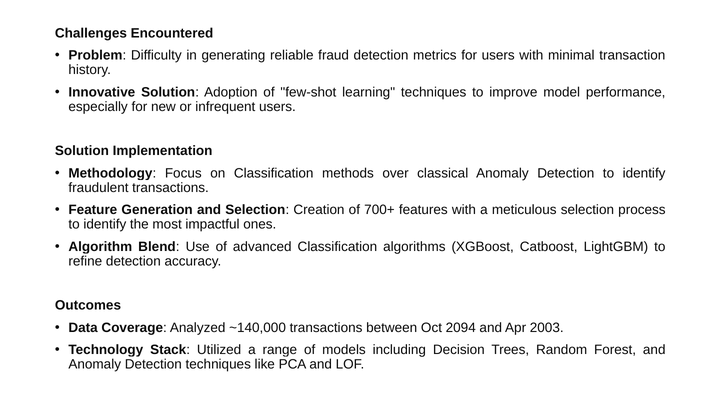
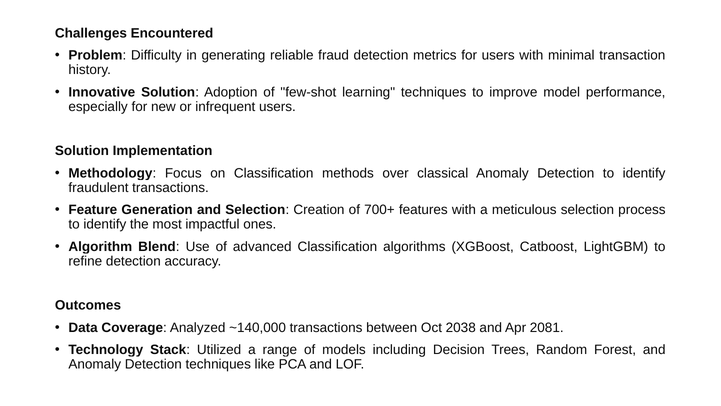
2094: 2094 -> 2038
2003: 2003 -> 2081
